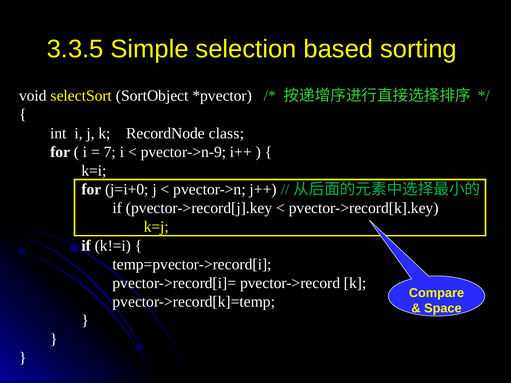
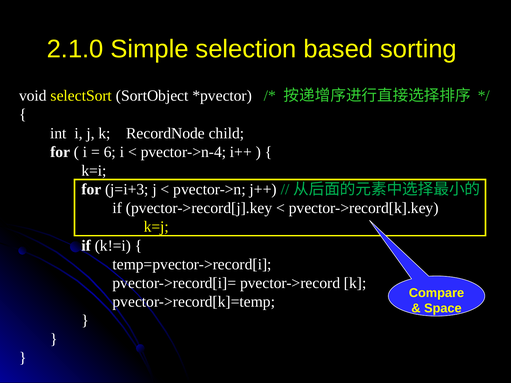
3.3.5: 3.3.5 -> 2.1.0
class: class -> child
7: 7 -> 6
pvector->n-9: pvector->n-9 -> pvector->n-4
j=i+0: j=i+0 -> j=i+3
